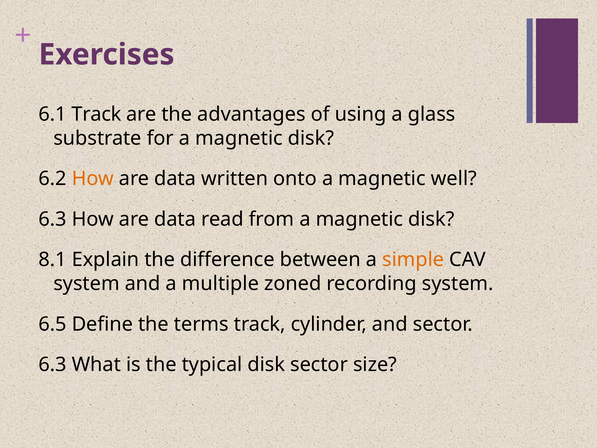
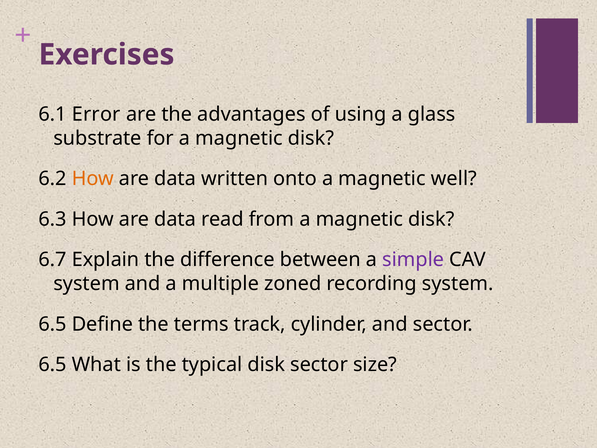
6.1 Track: Track -> Error
8.1: 8.1 -> 6.7
simple colour: orange -> purple
6.3 at (53, 364): 6.3 -> 6.5
